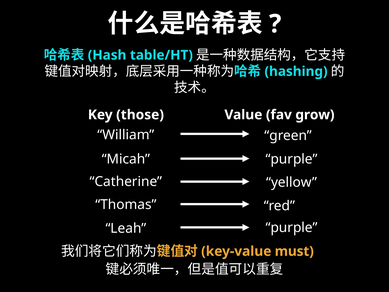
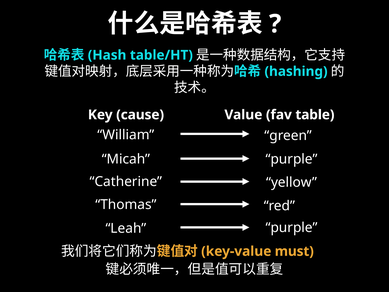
those: those -> cause
grow: grow -> table
